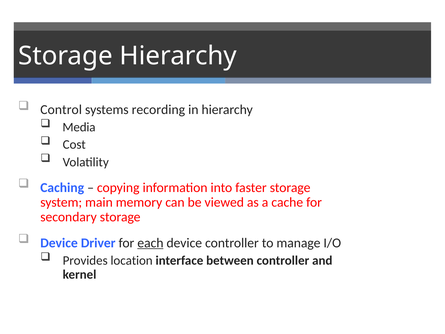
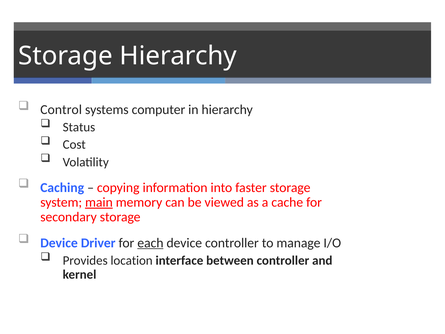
recording: recording -> computer
Media: Media -> Status
main underline: none -> present
